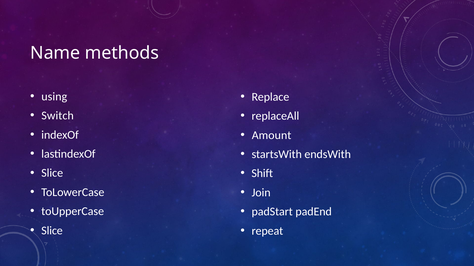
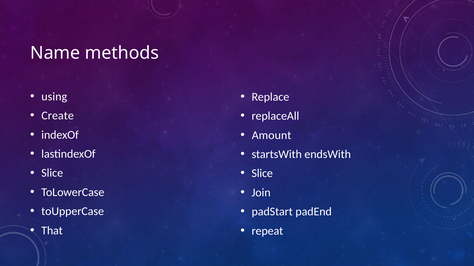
Switch: Switch -> Create
Shift at (262, 174): Shift -> Slice
Slice at (52, 231): Slice -> That
